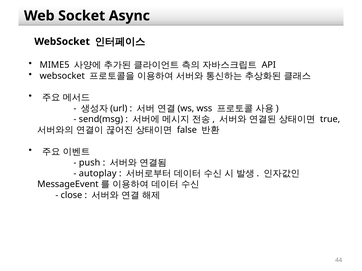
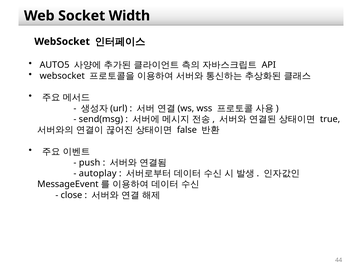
Async: Async -> Width
MIME5: MIME5 -> AUTO5
